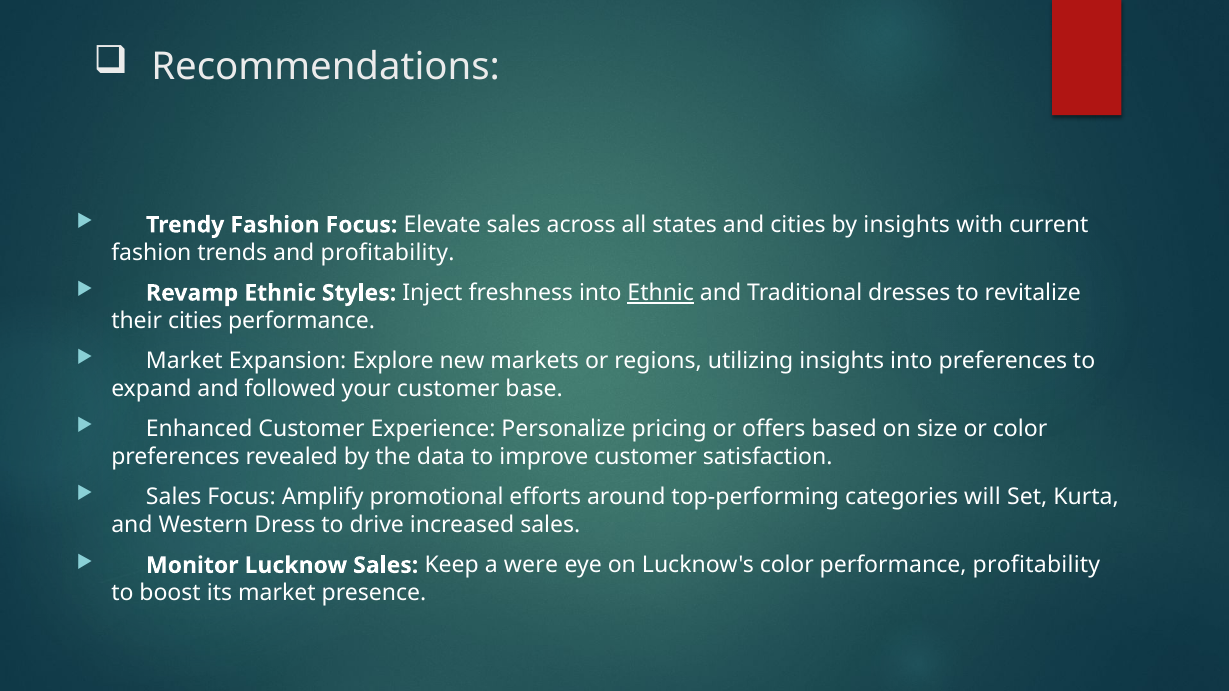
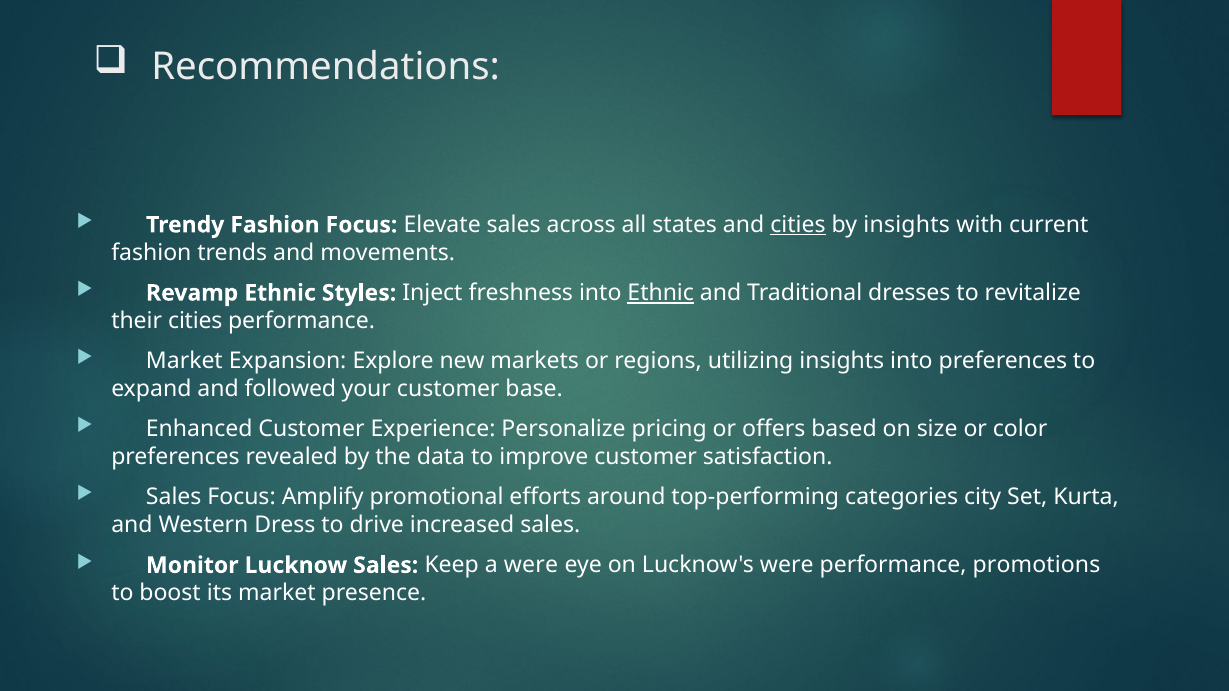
cities at (798, 225) underline: none -> present
and profitability: profitability -> movements
will: will -> city
Lucknow's color: color -> were
performance profitability: profitability -> promotions
